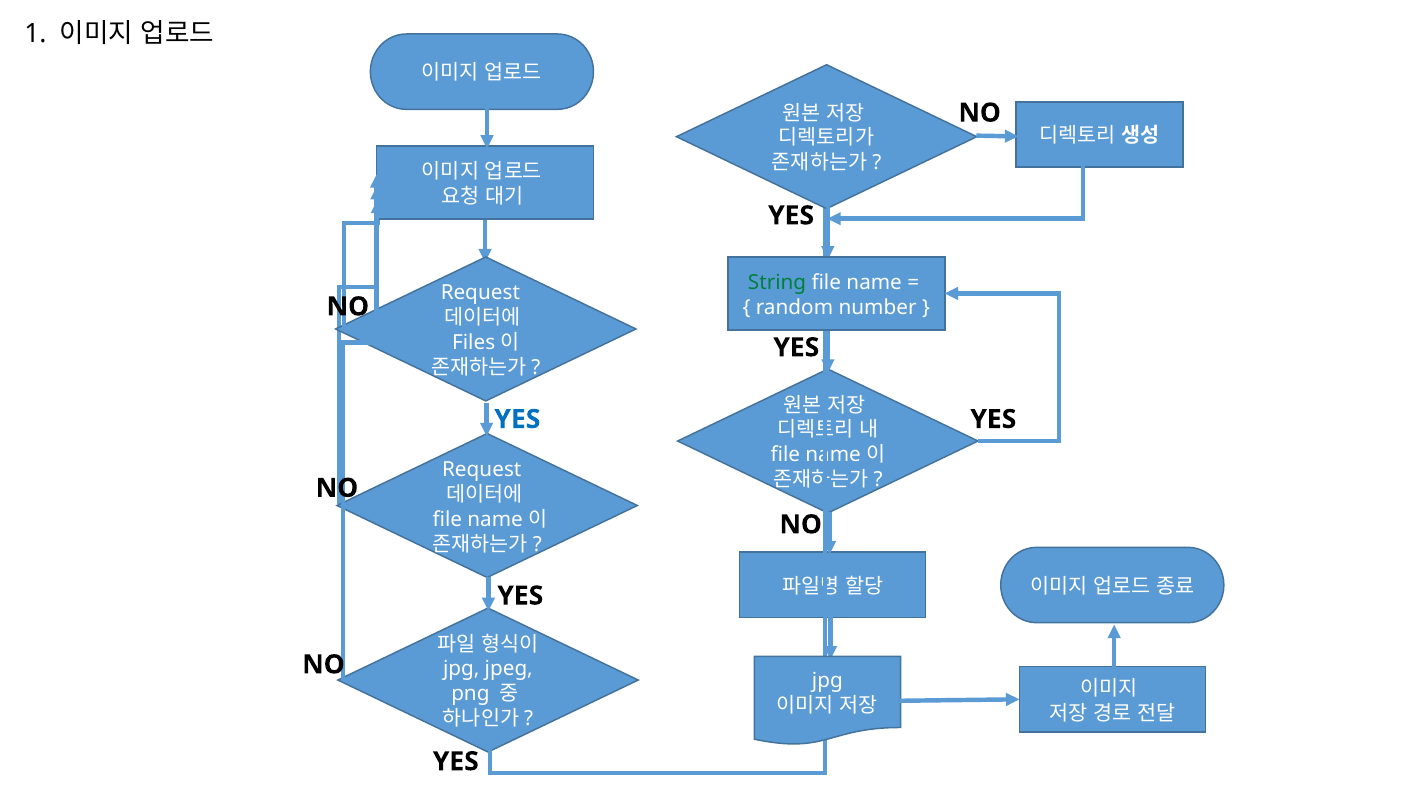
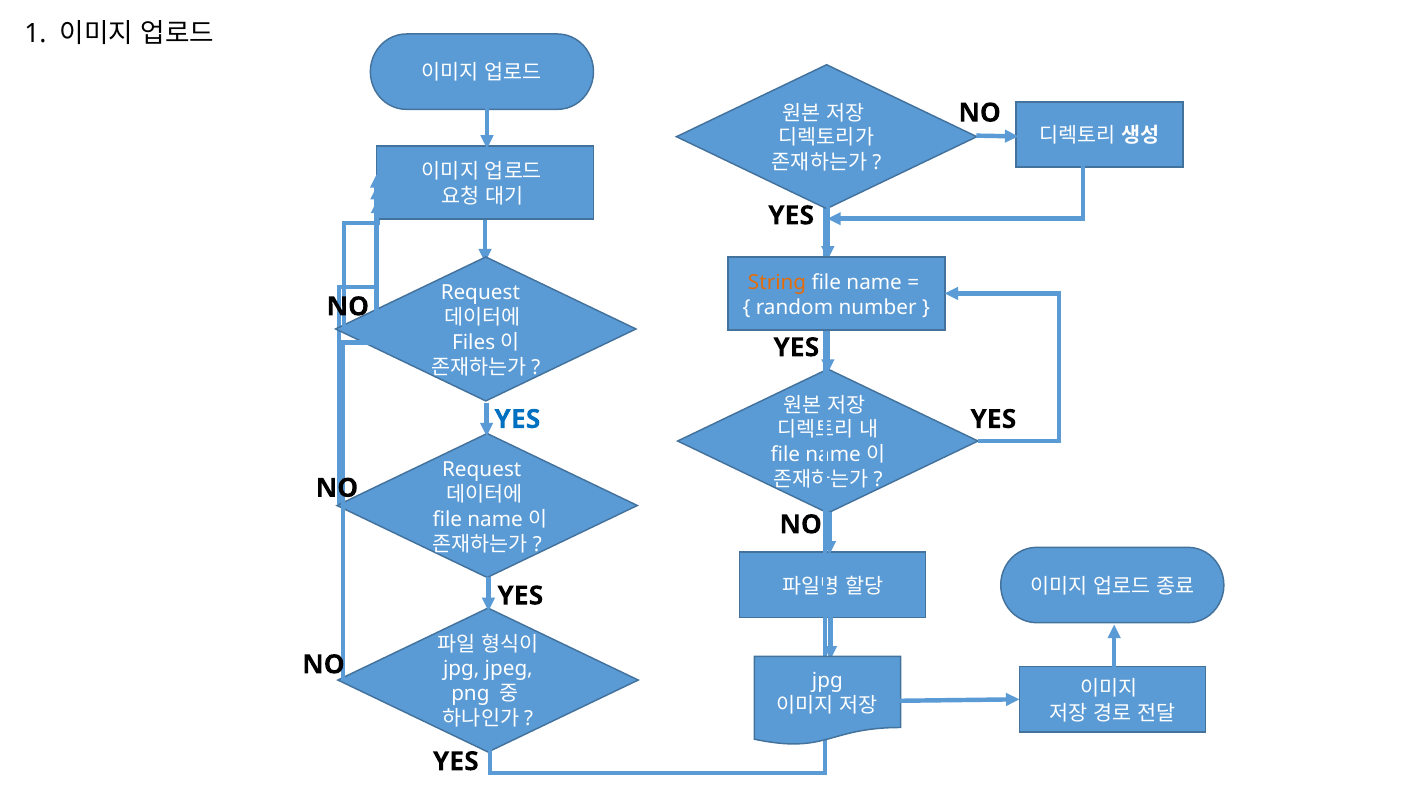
String colour: green -> orange
